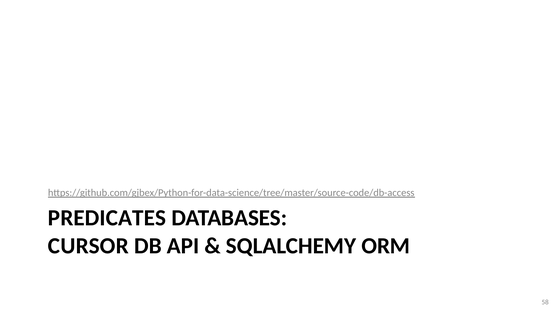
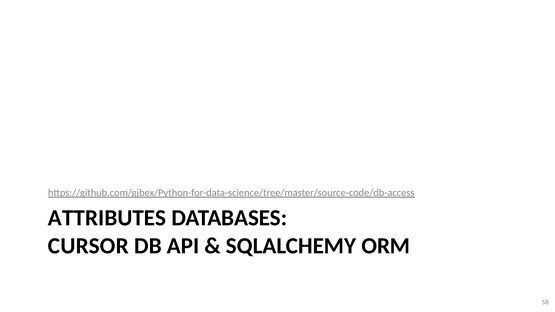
PREDICATES: PREDICATES -> ATTRIBUTES
